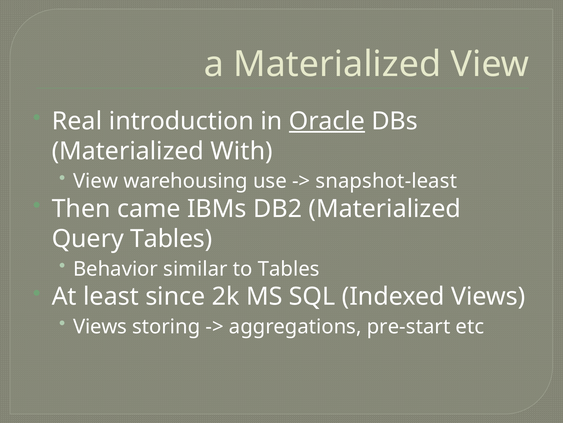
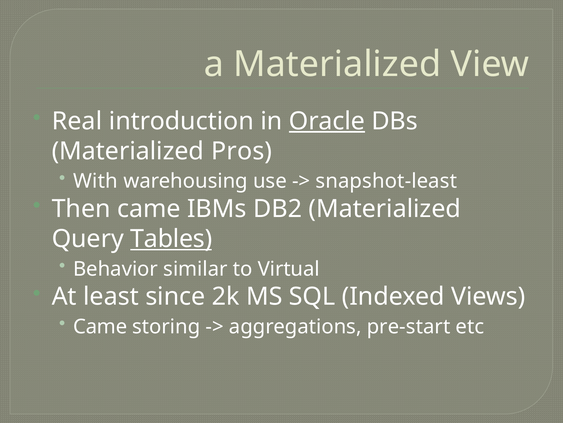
With: With -> Pros
View at (96, 181): View -> With
Tables at (171, 239) underline: none -> present
to Tables: Tables -> Virtual
Views at (100, 326): Views -> Came
